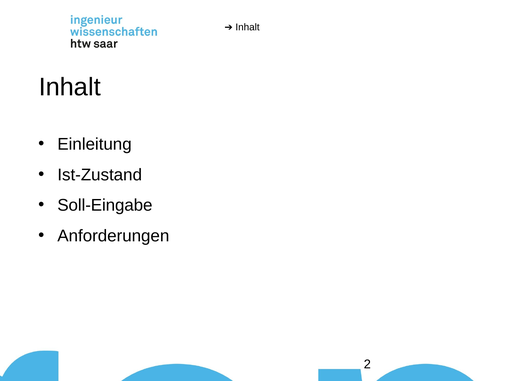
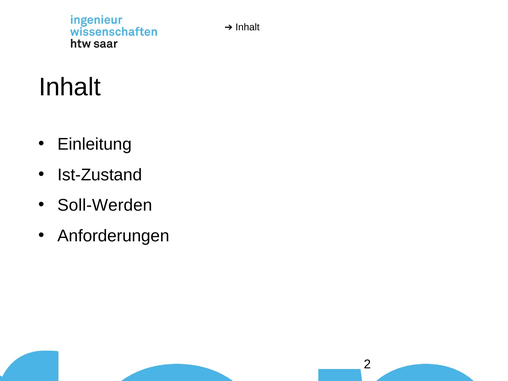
Soll-Eingabe: Soll-Eingabe -> Soll-Werden
